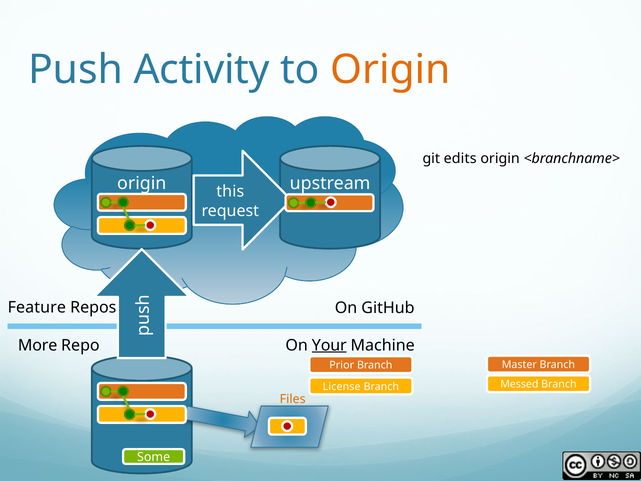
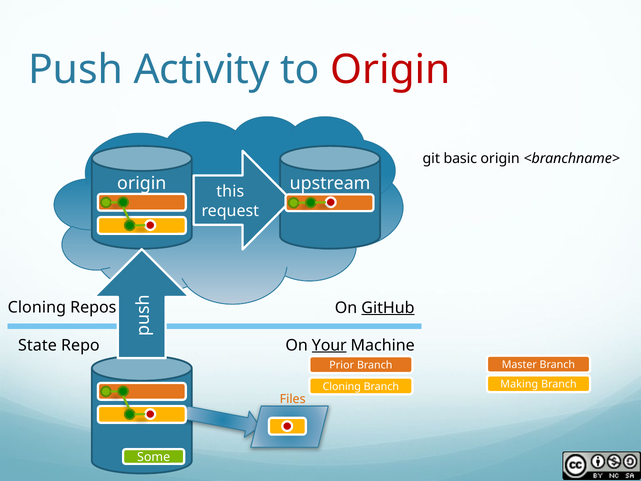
Origin at (390, 70) colour: orange -> red
edits: edits -> basic
Feature at (37, 307): Feature -> Cloning
GitHub underline: none -> present
More: More -> State
Messed: Messed -> Making
License at (342, 386): License -> Cloning
